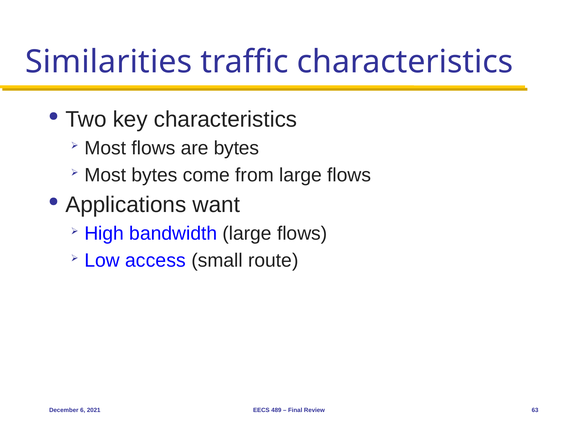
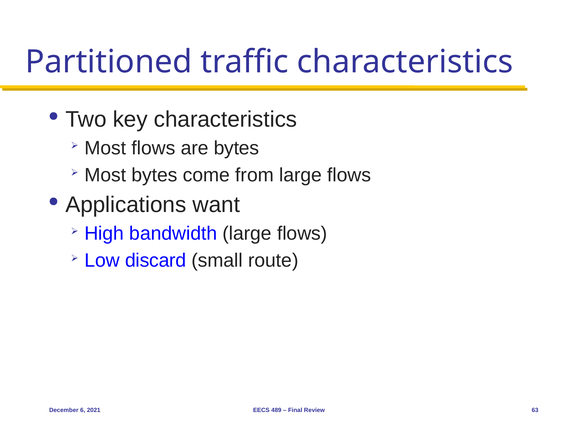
Similarities: Similarities -> Partitioned
access: access -> discard
